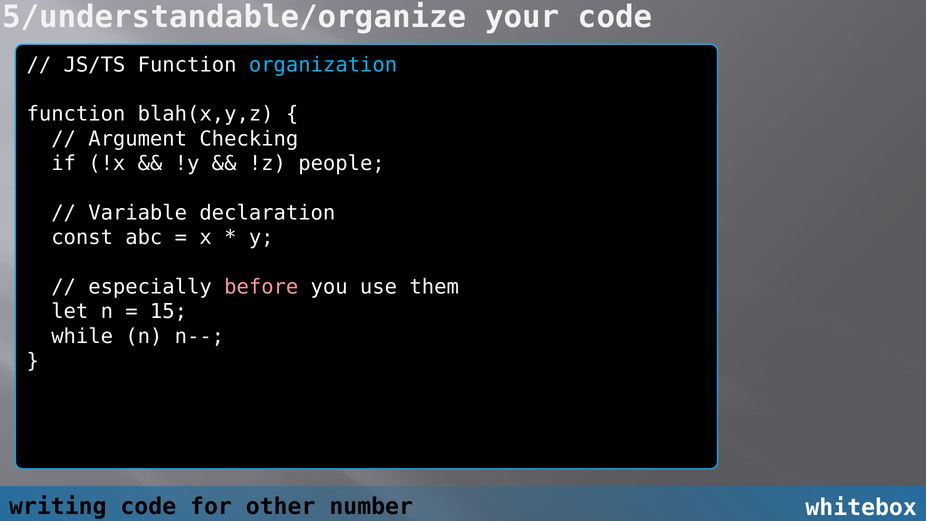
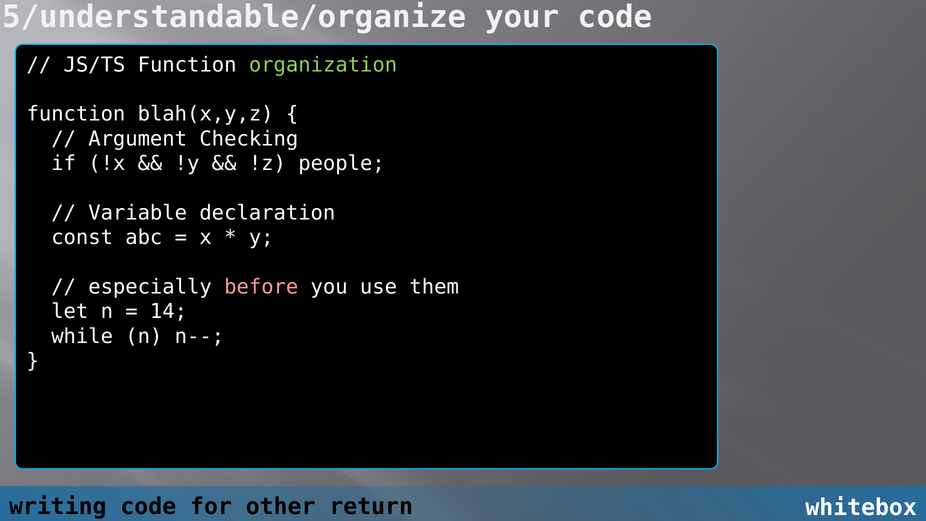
organization colour: light blue -> light green
15: 15 -> 14
number: number -> return
